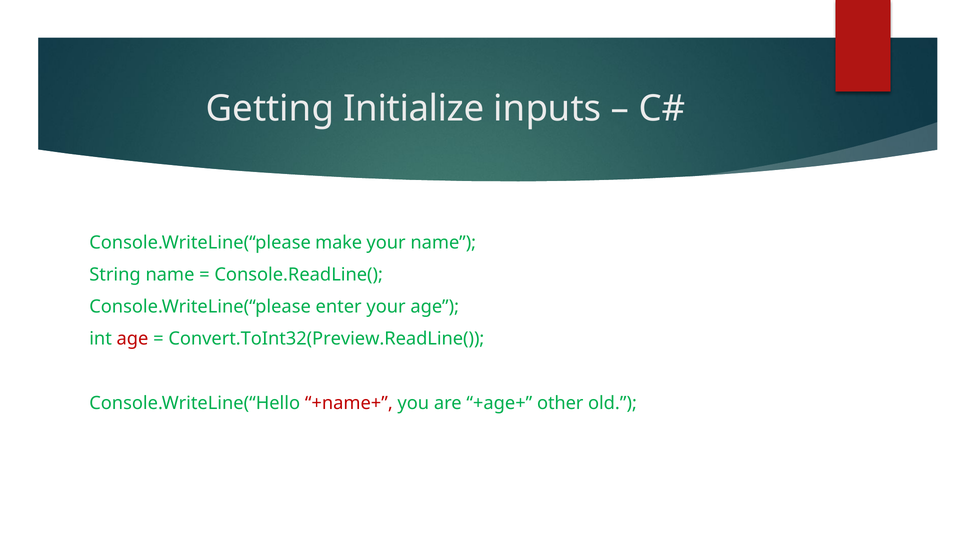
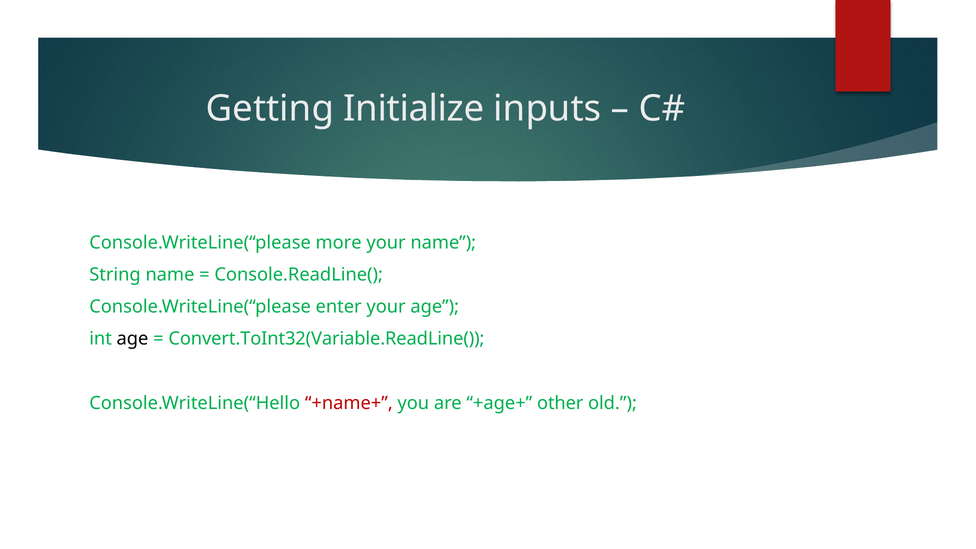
make: make -> more
age at (133, 339) colour: red -> black
Convert.ToInt32(Preview.ReadLine(: Convert.ToInt32(Preview.ReadLine( -> Convert.ToInt32(Variable.ReadLine(
